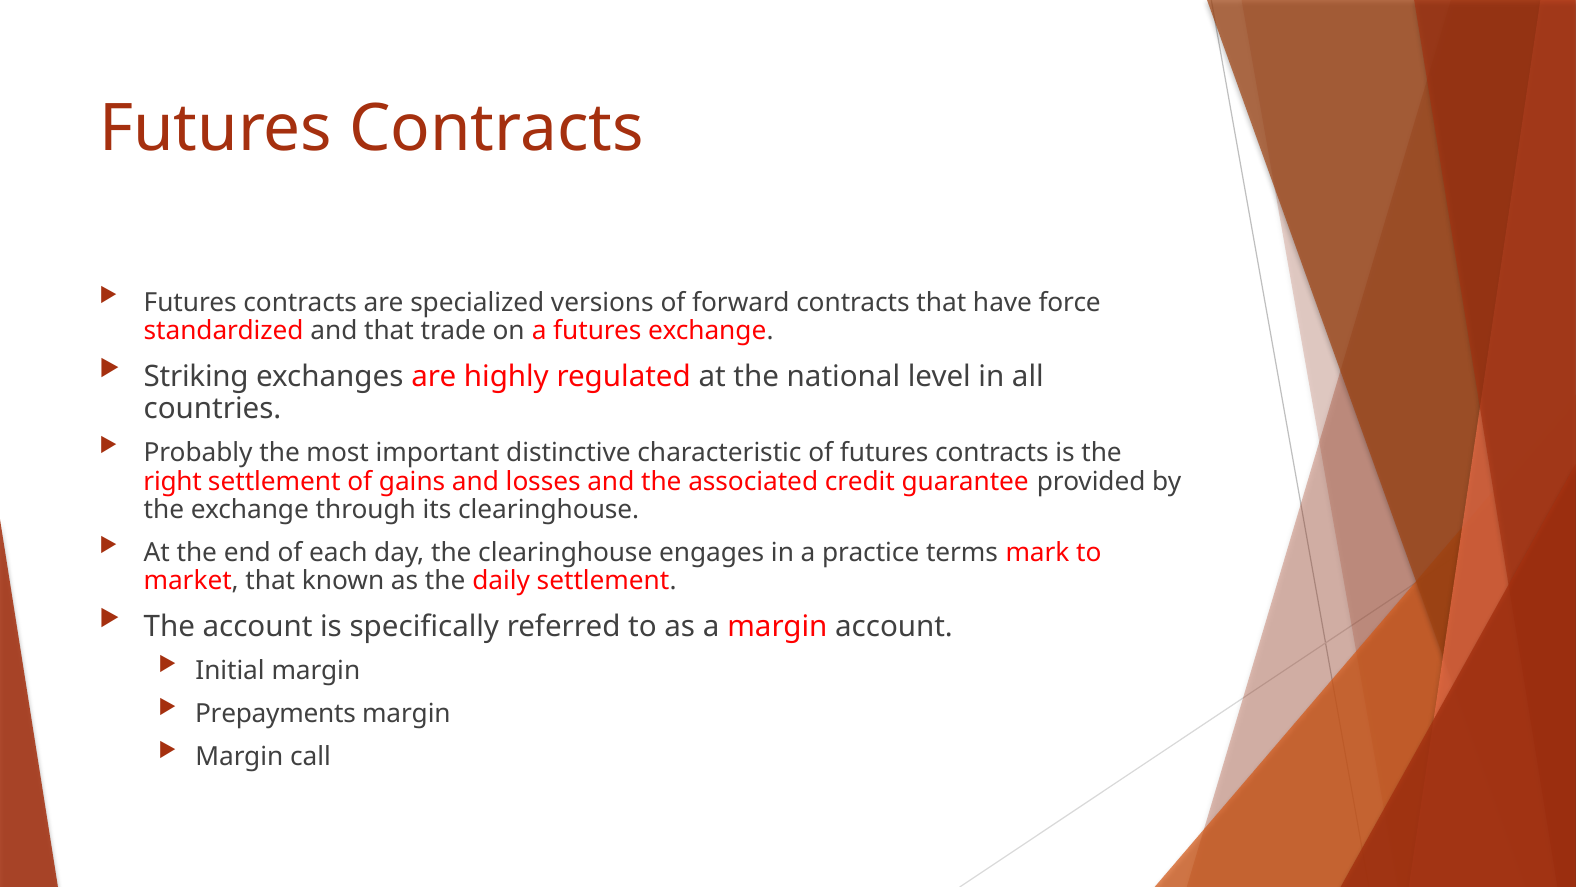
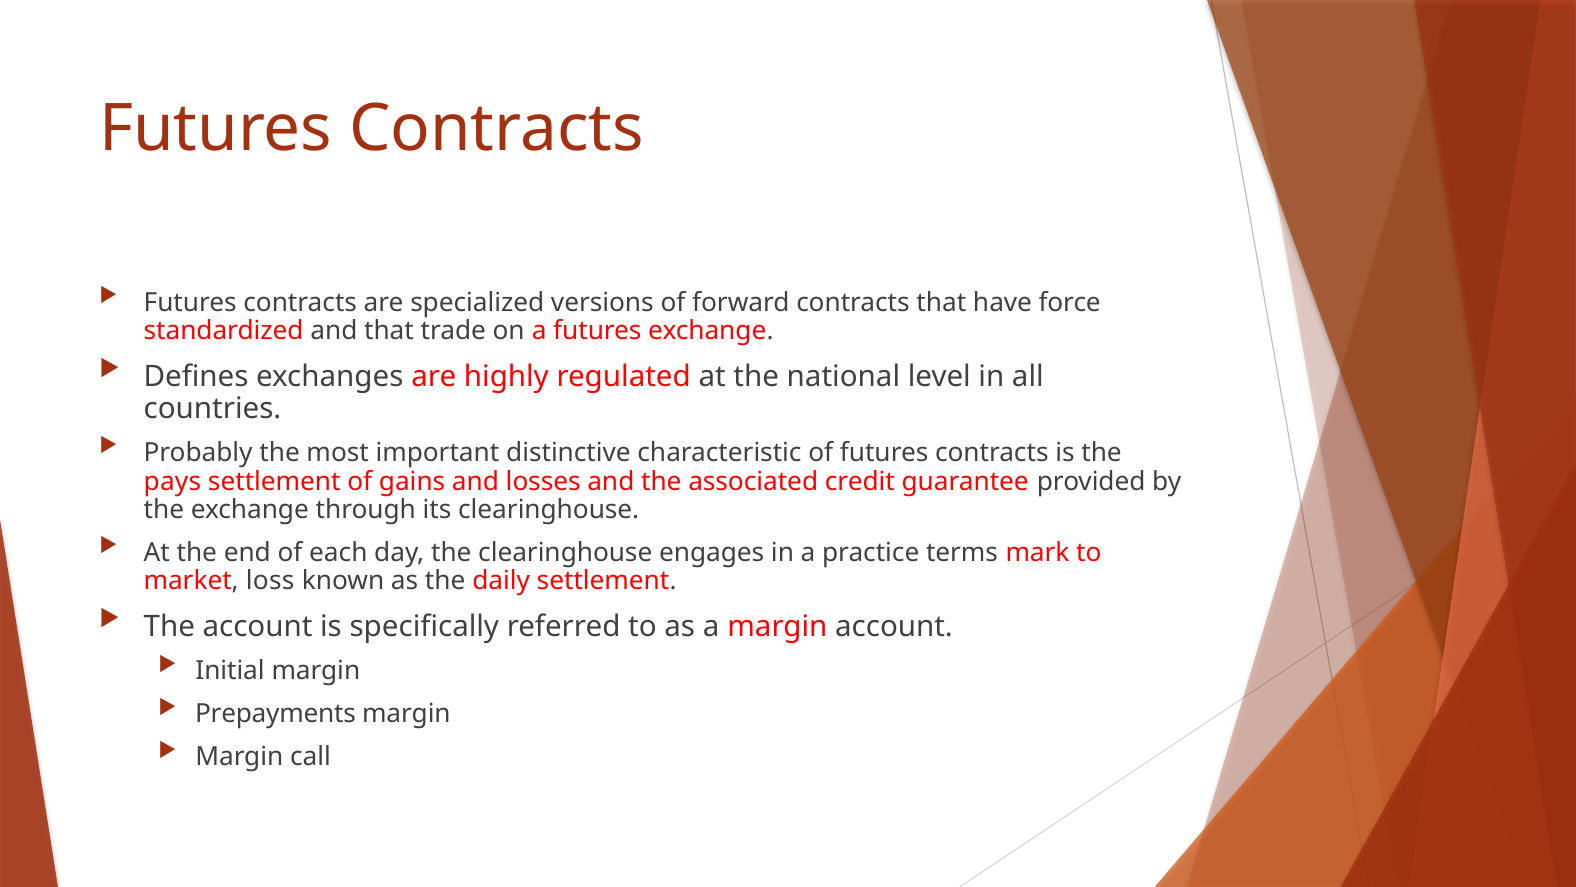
Striking: Striking -> Defines
right: right -> pays
market that: that -> loss
